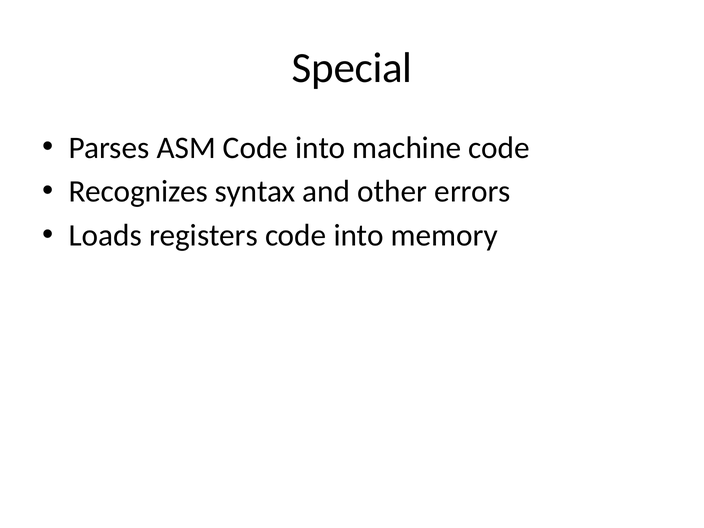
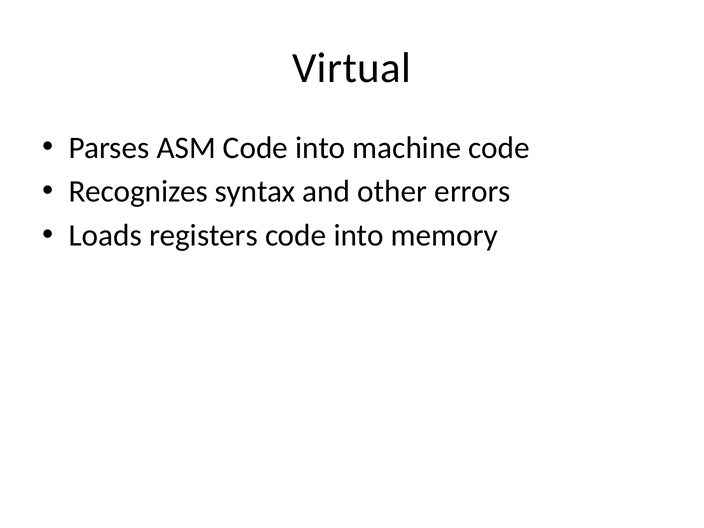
Special: Special -> Virtual
